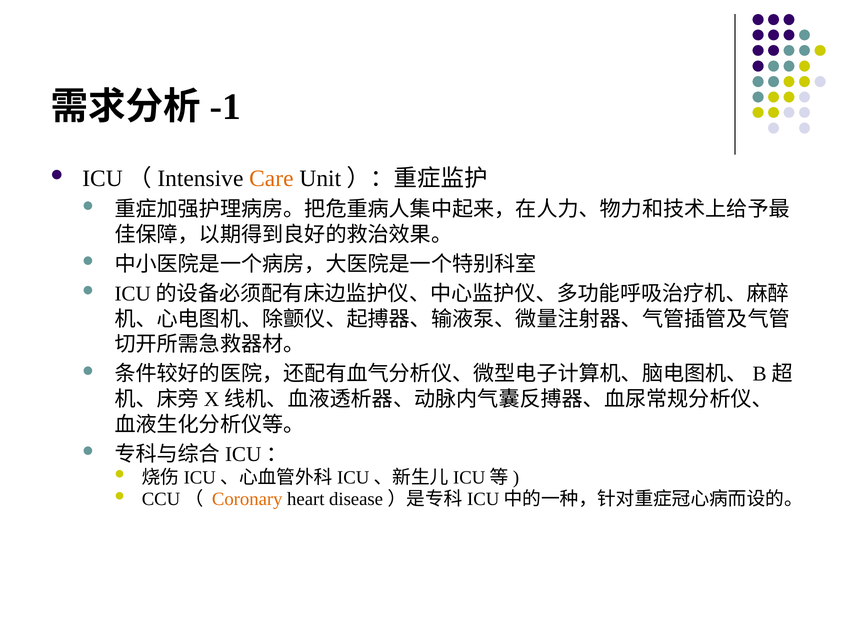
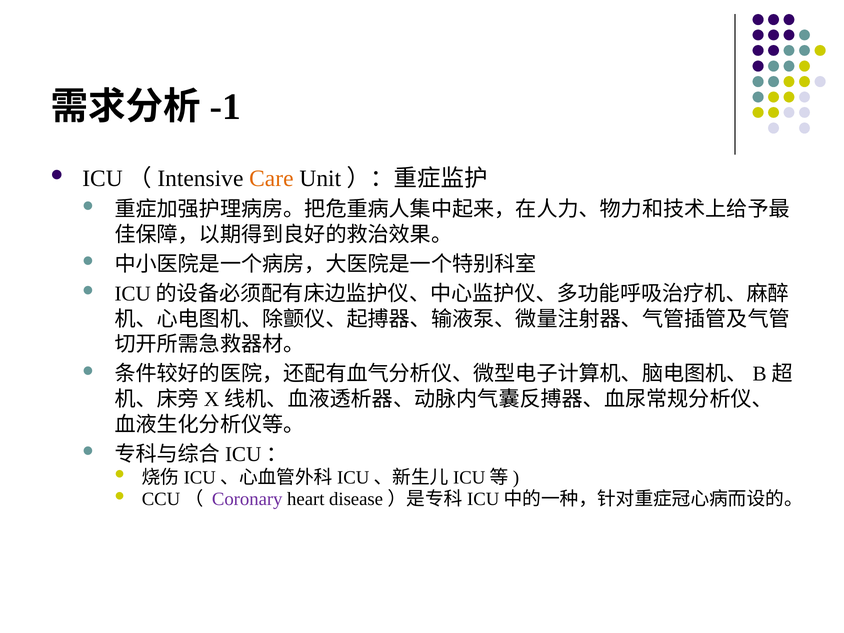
Coronary colour: orange -> purple
